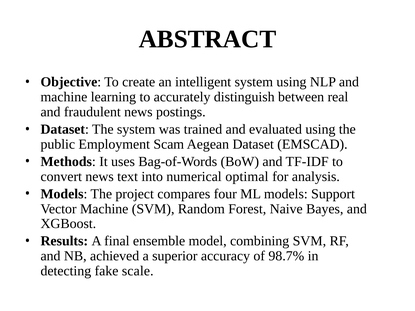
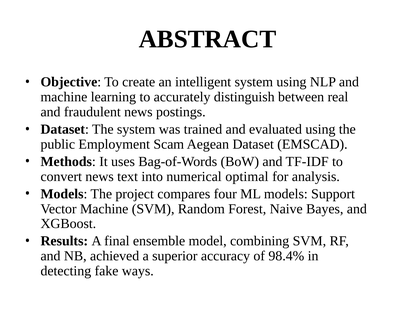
98.7%: 98.7% -> 98.4%
scale: scale -> ways
